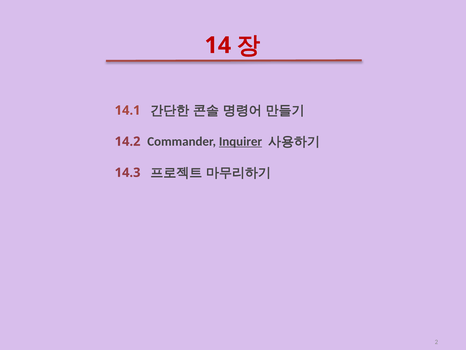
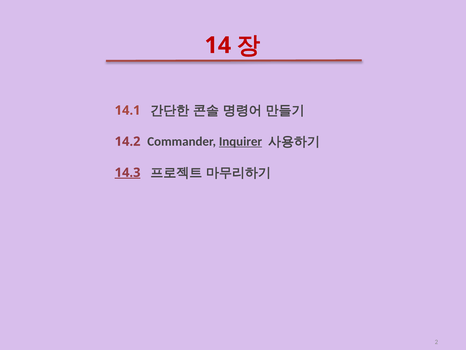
14.3 underline: none -> present
